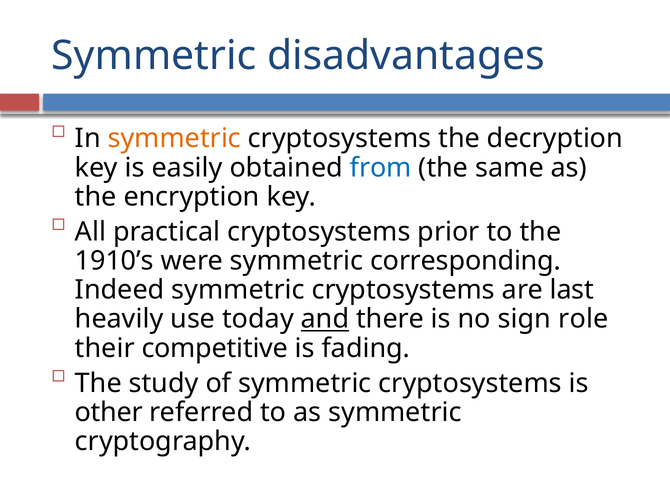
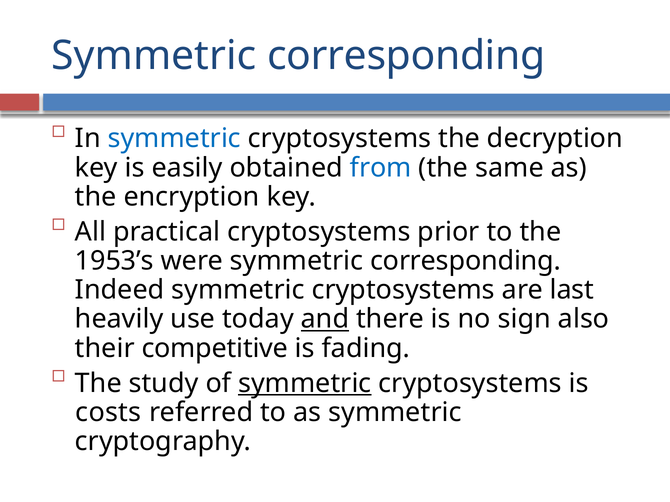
disadvantages at (406, 56): disadvantages -> corresponding
symmetric at (174, 139) colour: orange -> blue
1910’s: 1910’s -> 1953’s
role: role -> also
symmetric at (305, 384) underline: none -> present
other: other -> costs
